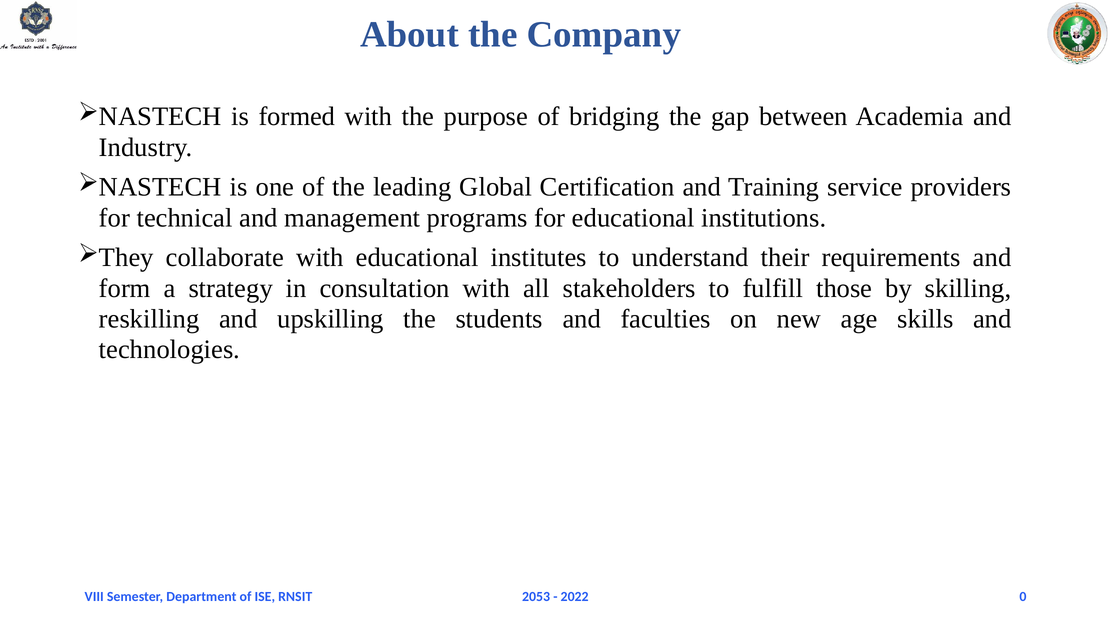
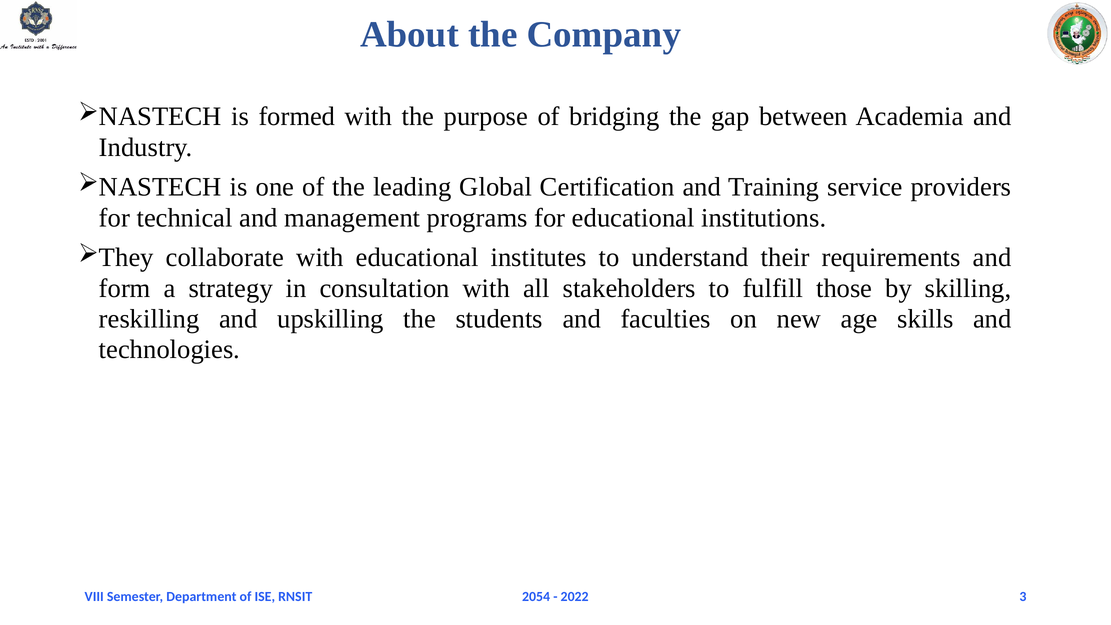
2053: 2053 -> 2054
0: 0 -> 3
